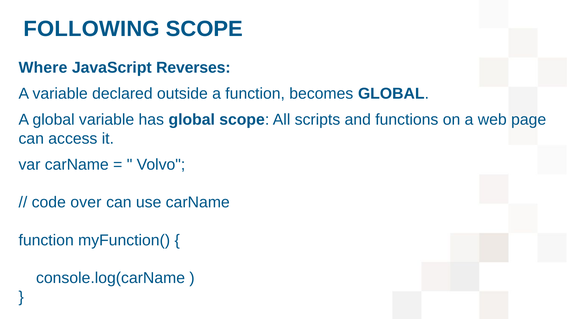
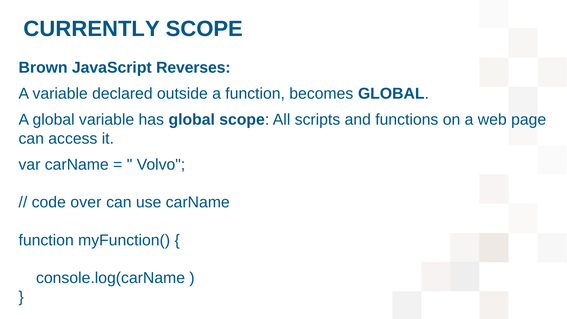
FOLLOWING: FOLLOWING -> CURRENTLY
Where: Where -> Brown
